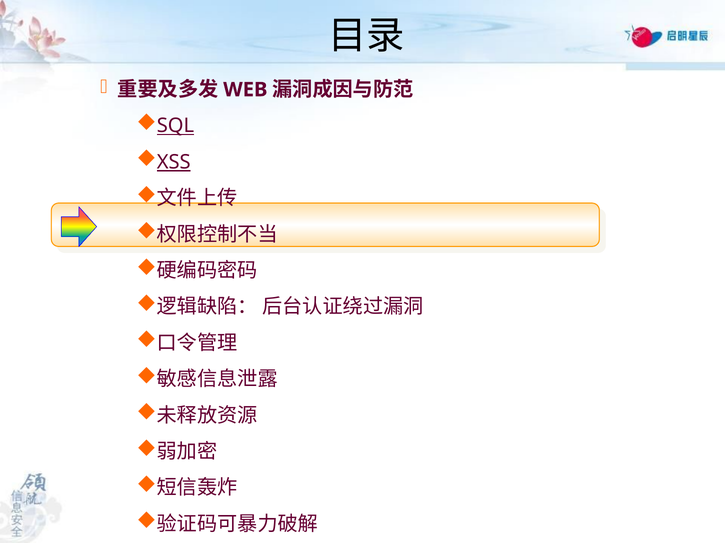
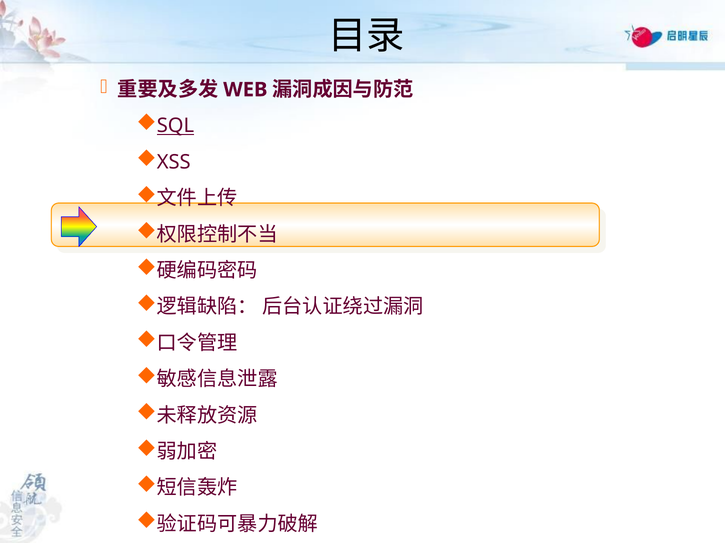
XSS underline: present -> none
